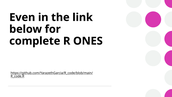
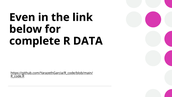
ONES: ONES -> DATA
